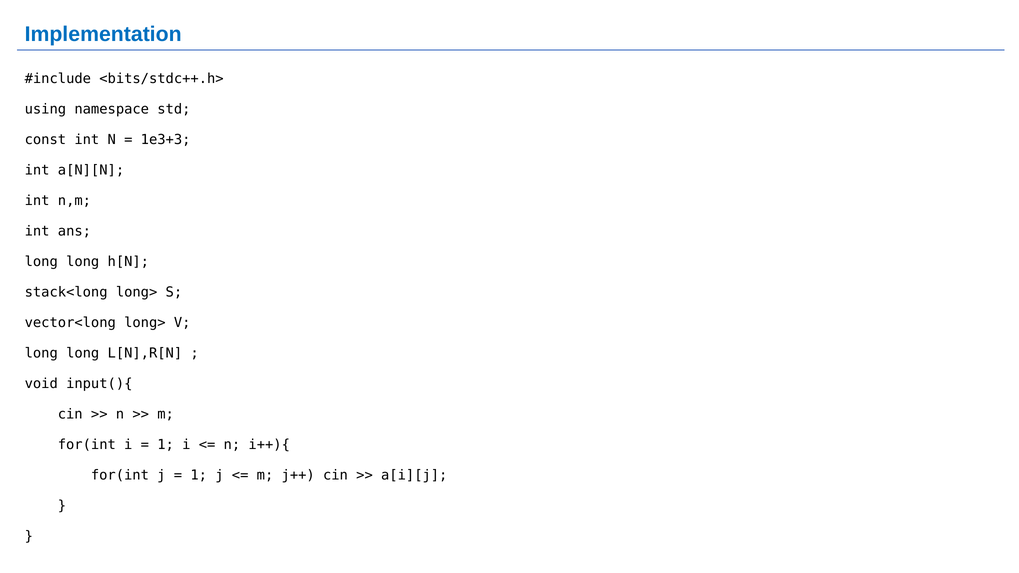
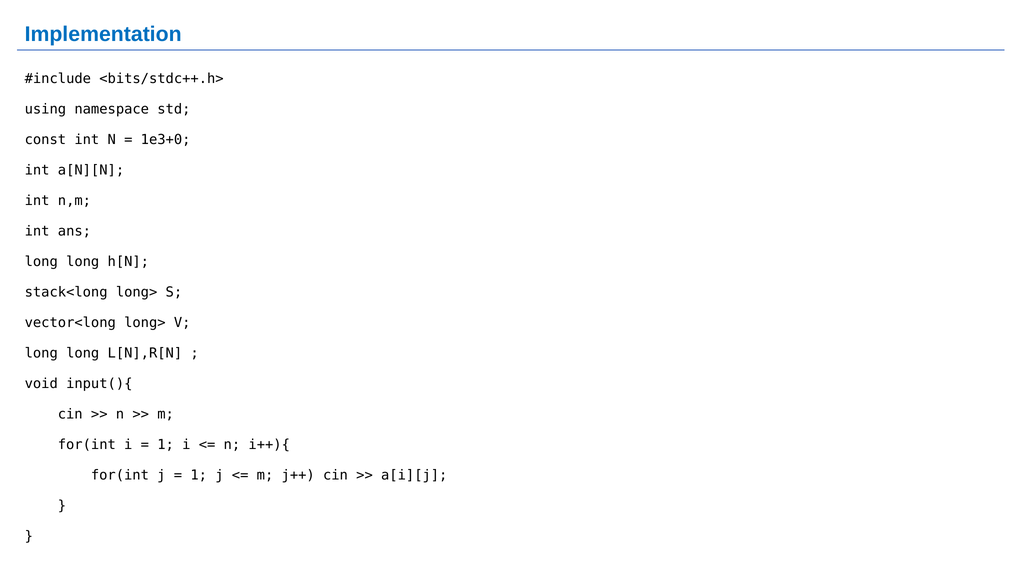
1e3+3: 1e3+3 -> 1e3+0
